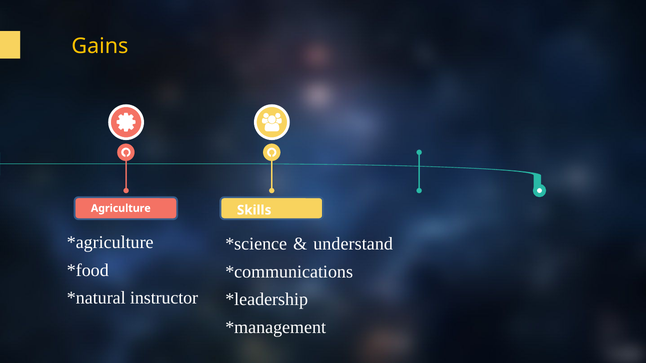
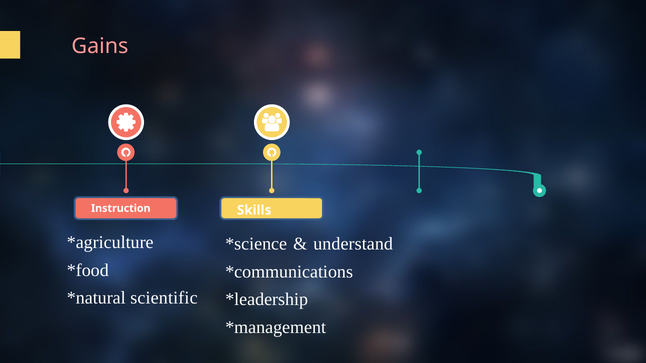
Gains colour: yellow -> pink
Agriculture: Agriculture -> Instruction
instructor: instructor -> scientific
